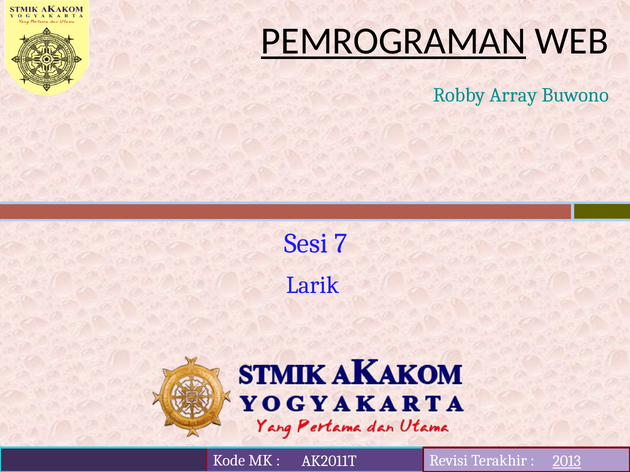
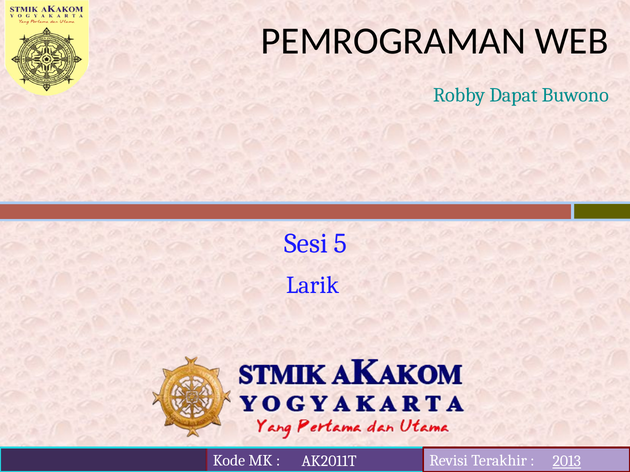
PEMROGRAMAN underline: present -> none
Array: Array -> Dapat
7: 7 -> 5
